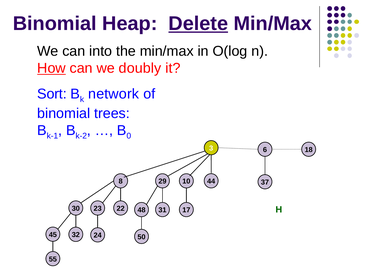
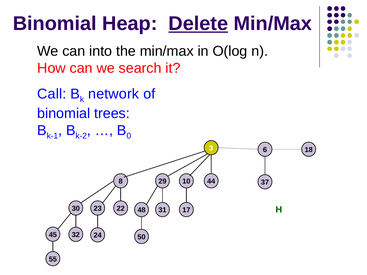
How underline: present -> none
doubly: doubly -> search
Sort: Sort -> Call
